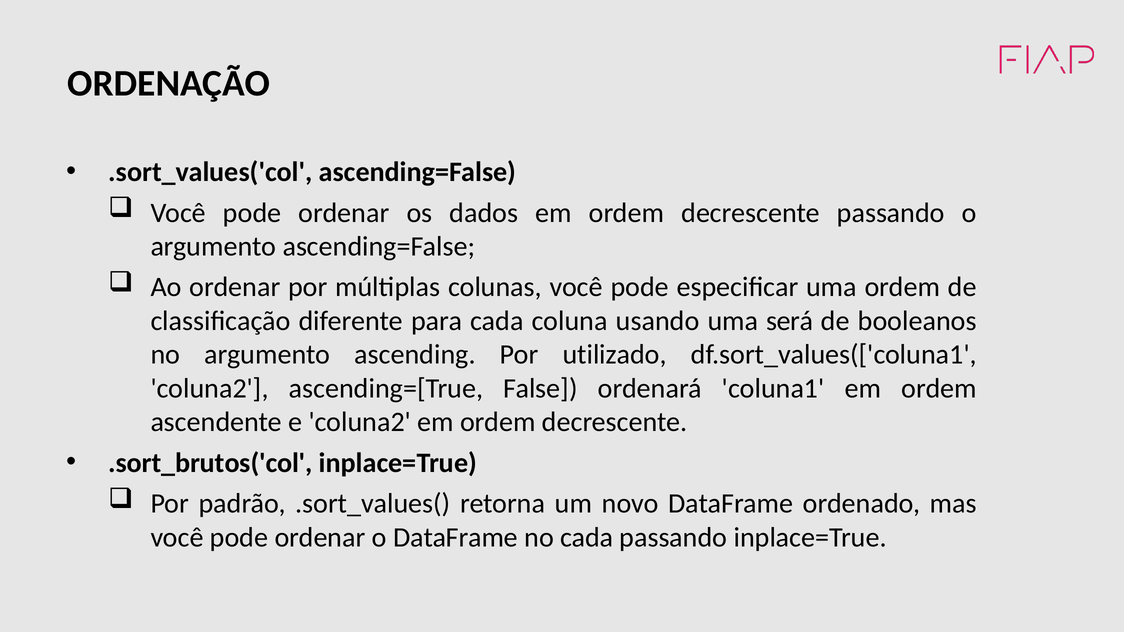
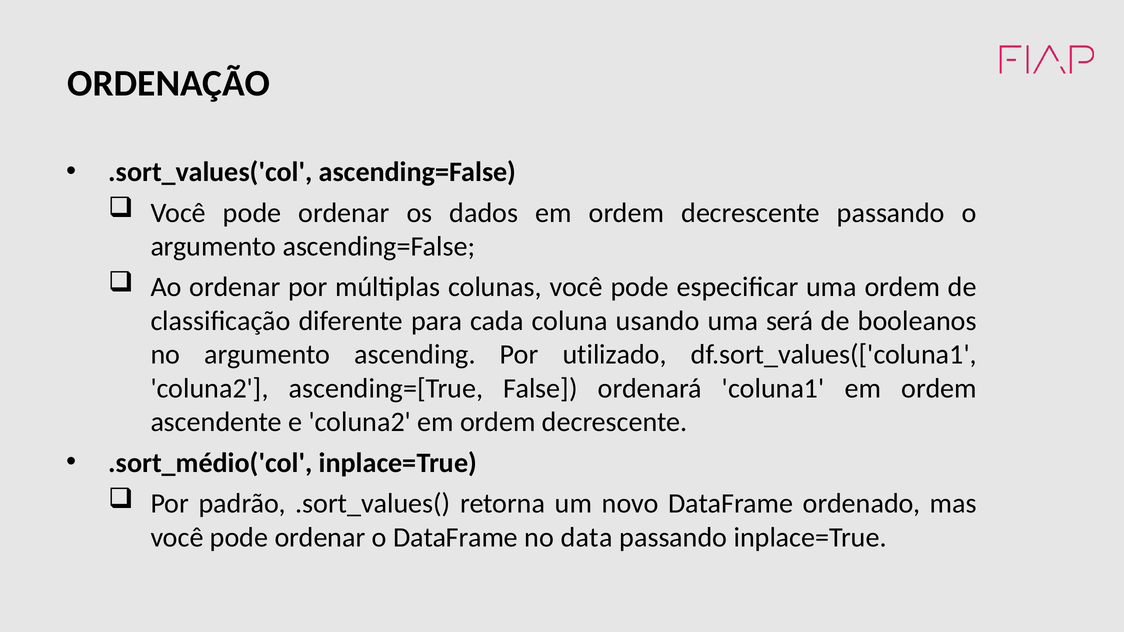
.sort_brutos('col: .sort_brutos('col -> .sort_médio('col
no cada: cada -> data
